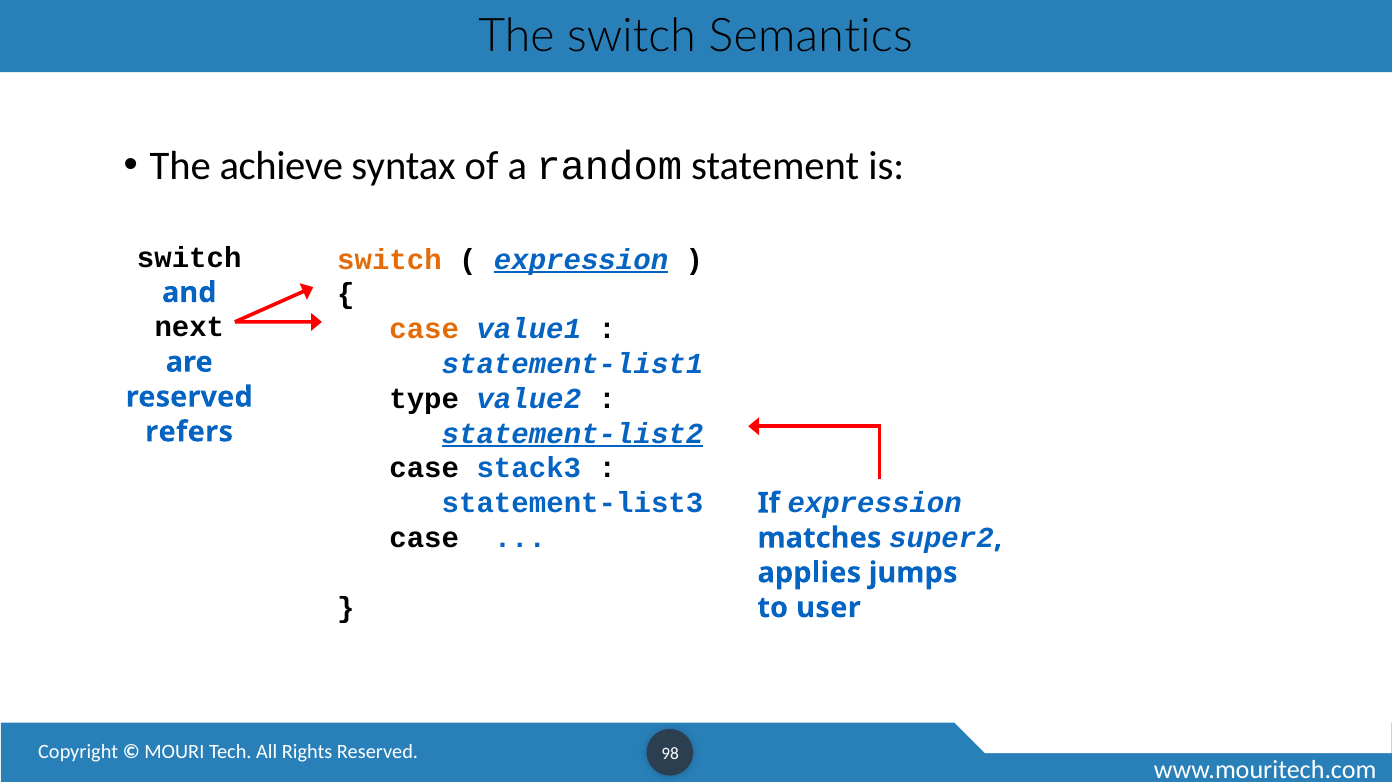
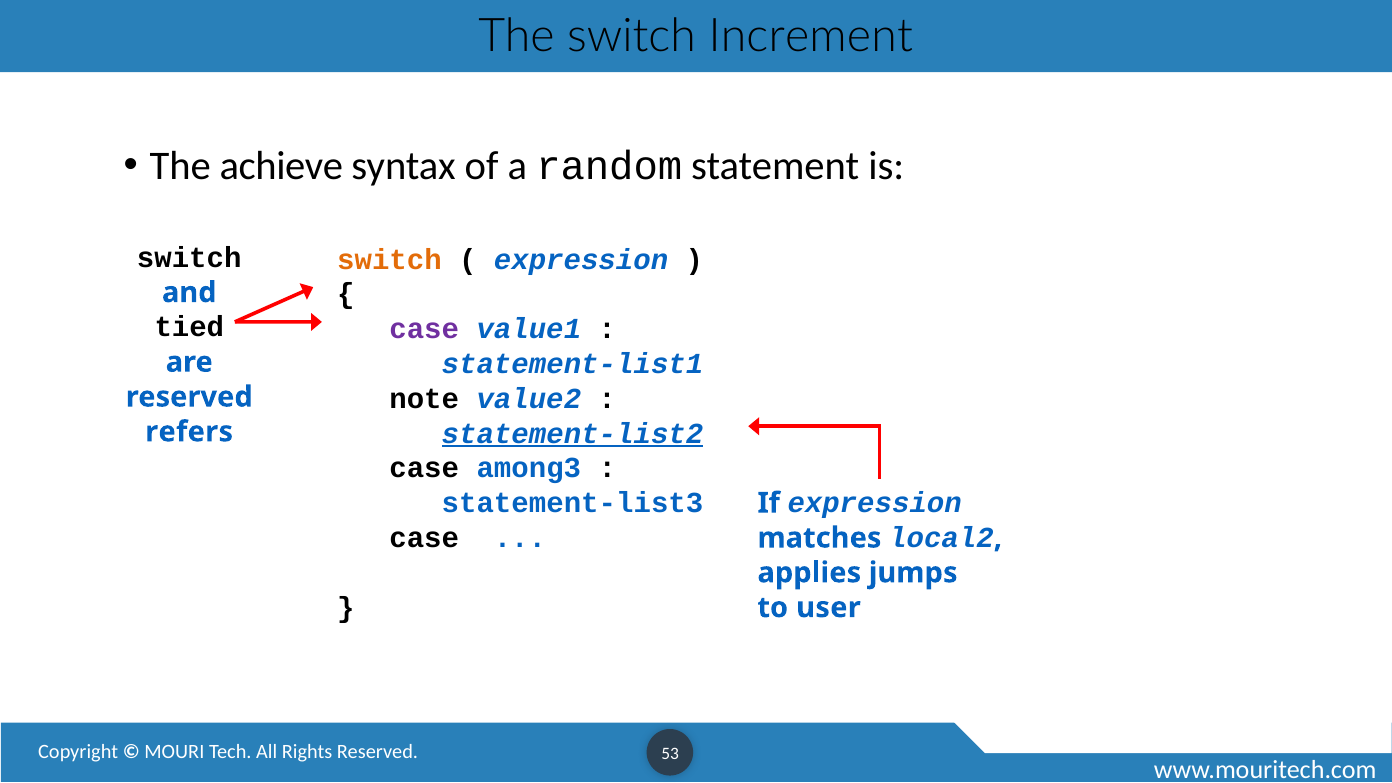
Semantics: Semantics -> Increment
expression at (581, 259) underline: present -> none
next: next -> tied
case at (424, 329) colour: orange -> purple
type: type -> note
stack3: stack3 -> among3
super2: super2 -> local2
98: 98 -> 53
